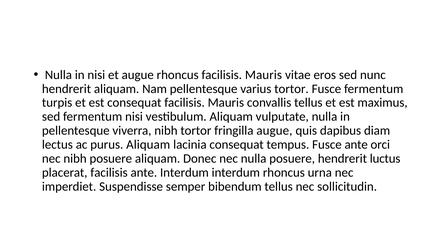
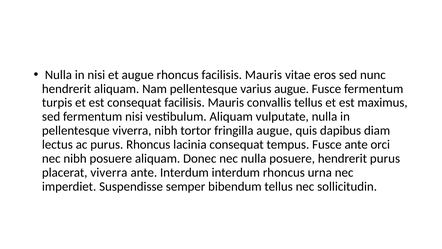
varius tortor: tortor -> augue
purus Aliquam: Aliquam -> Rhoncus
hendrerit luctus: luctus -> purus
placerat facilisis: facilisis -> viverra
